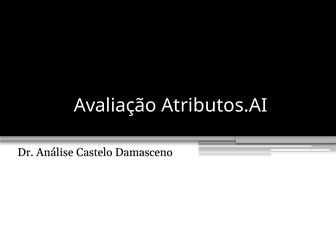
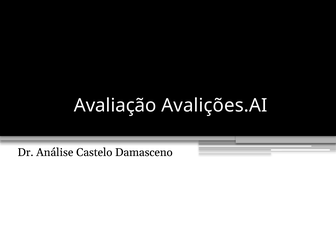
Atributos.AI: Atributos.AI -> Avalições.AI
